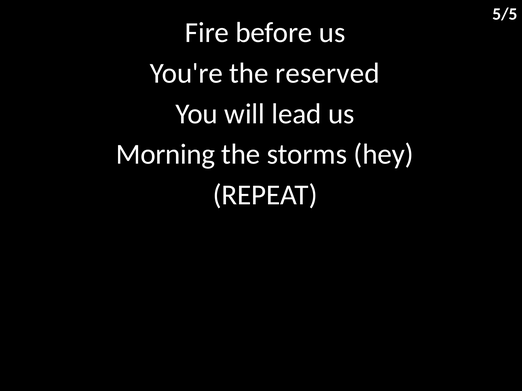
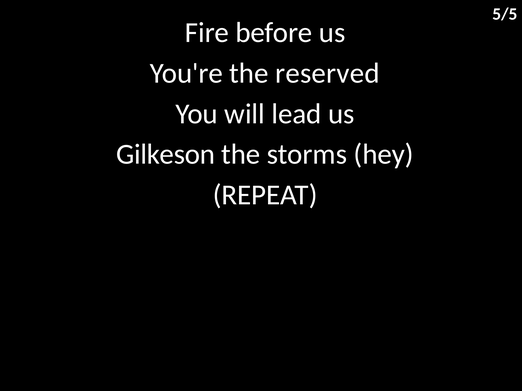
Morning: Morning -> Gilkeson
